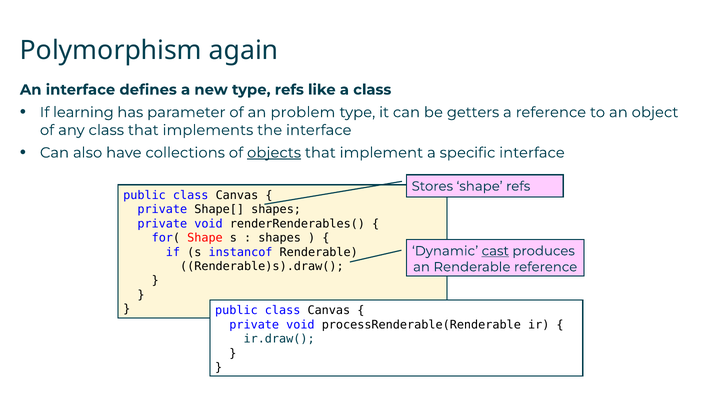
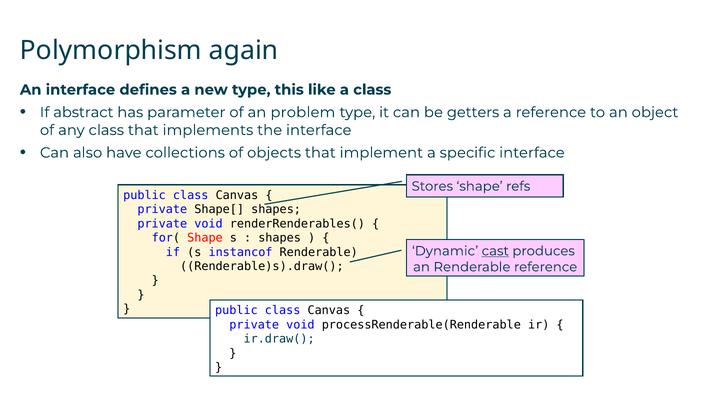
type refs: refs -> this
learning: learning -> abstract
objects underline: present -> none
